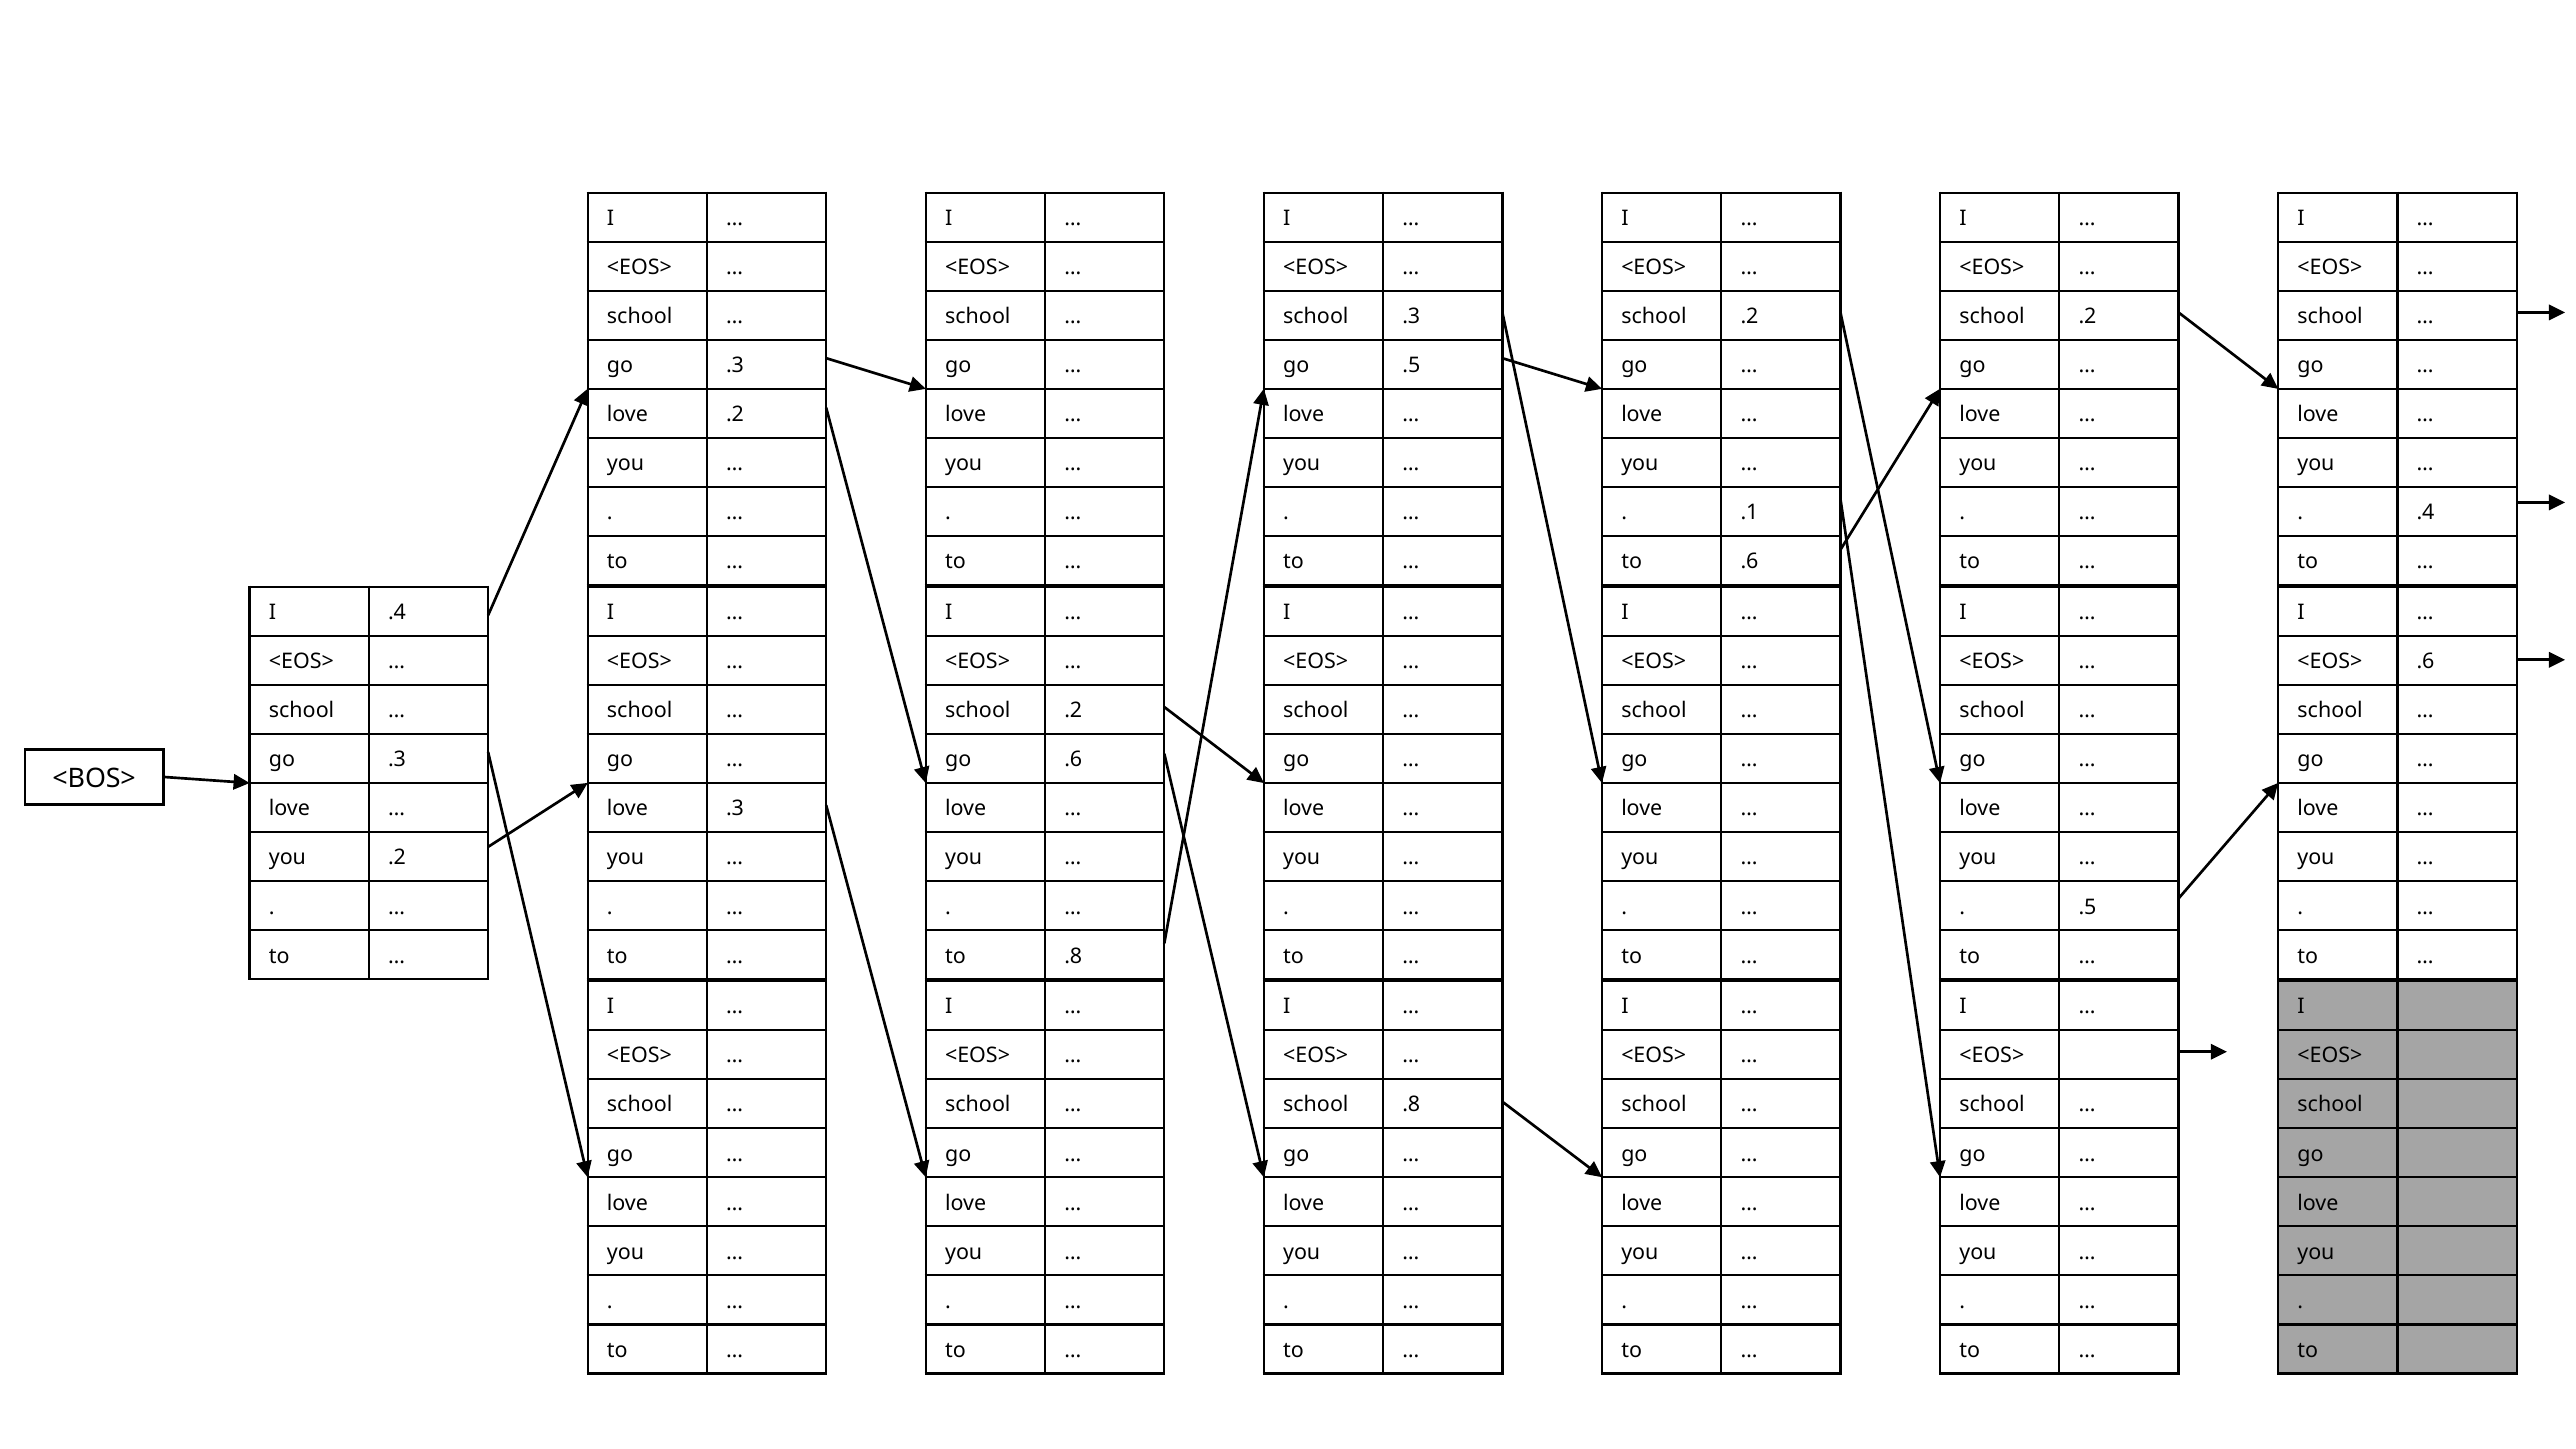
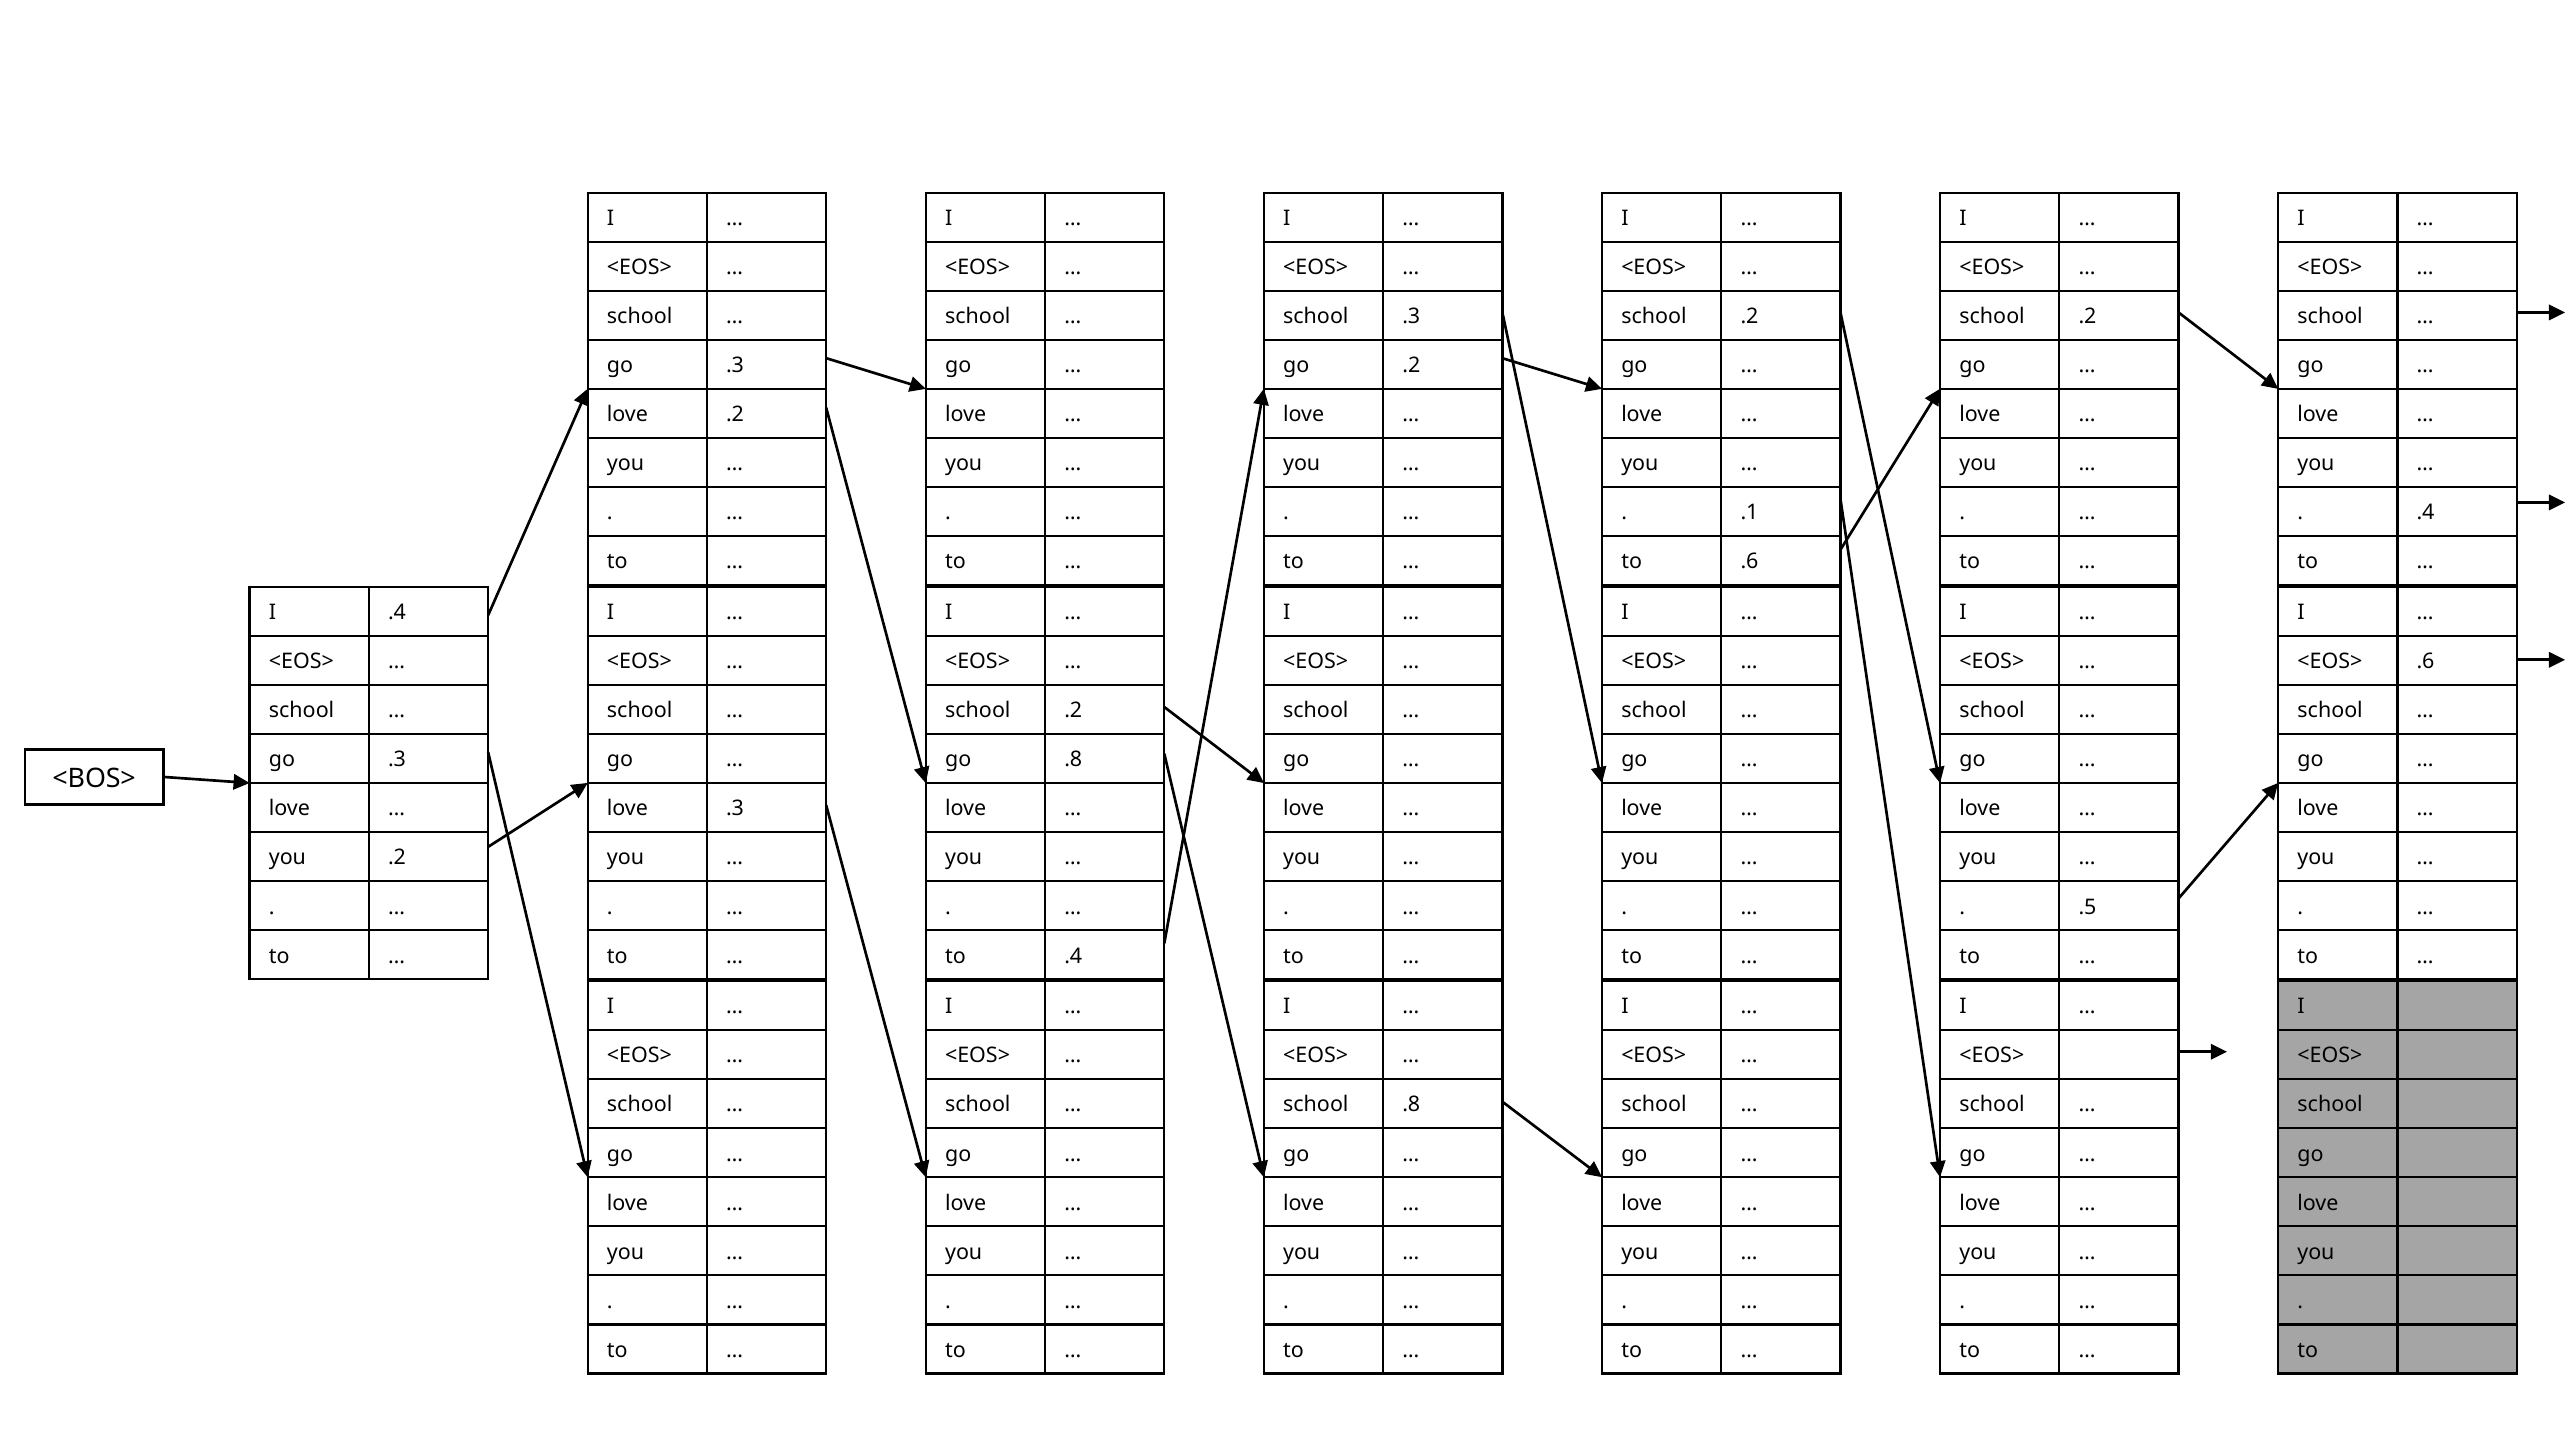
go .5: .5 -> .2
go .6: .6 -> .8
to .8: .8 -> .4
